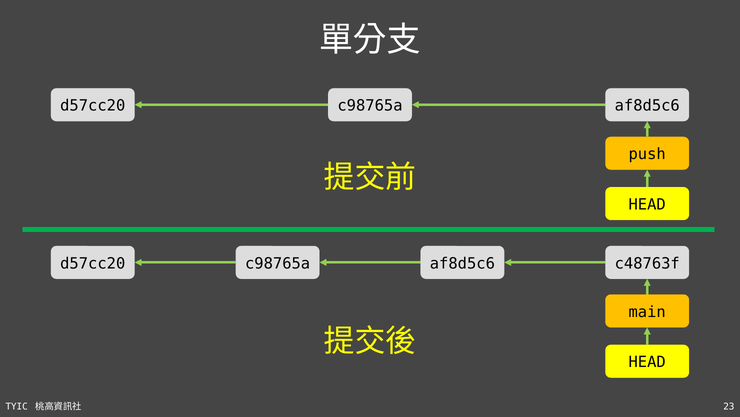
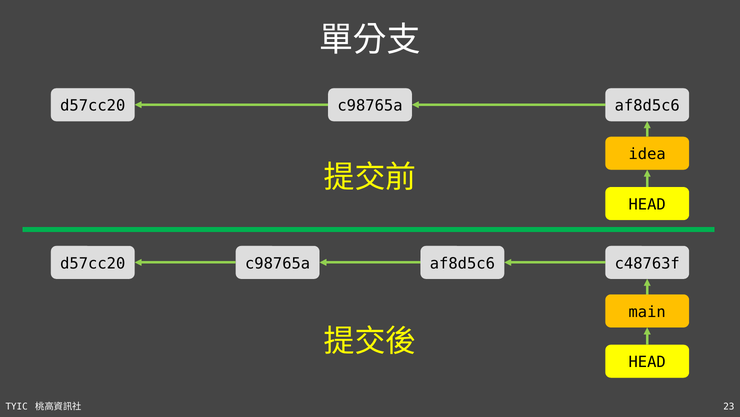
push: push -> idea
